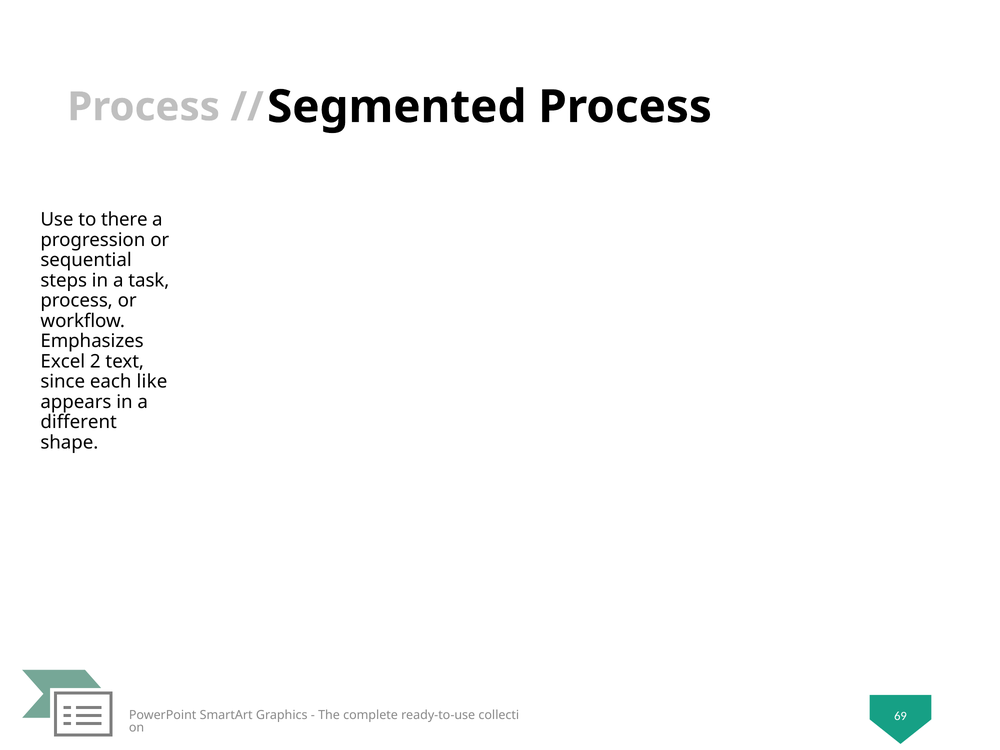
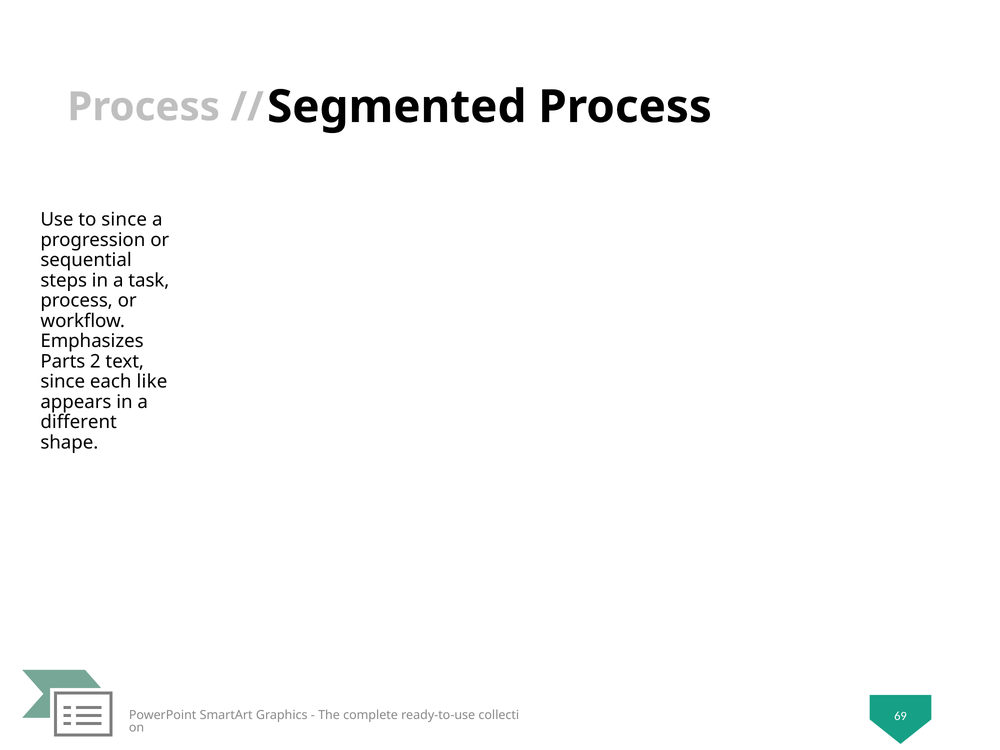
to there: there -> since
Excel: Excel -> Parts
